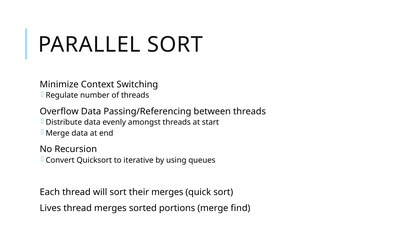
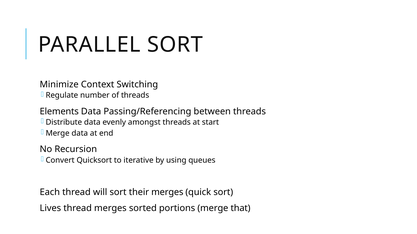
Overflow: Overflow -> Elements
find: find -> that
